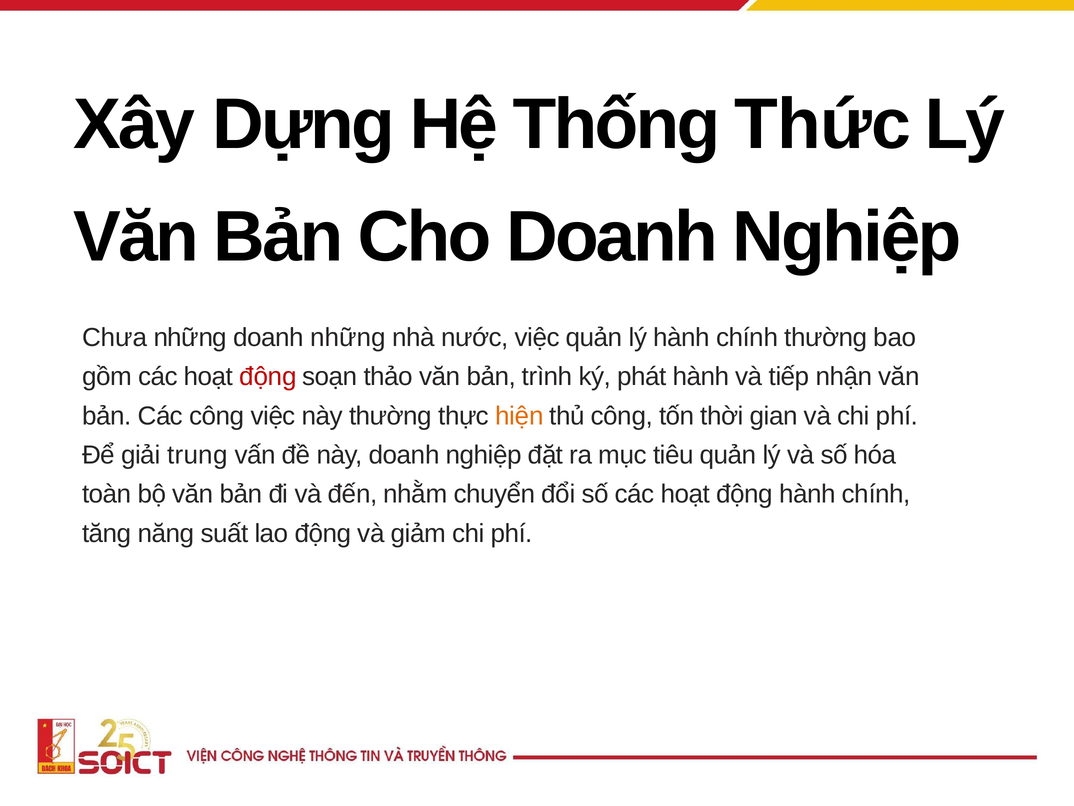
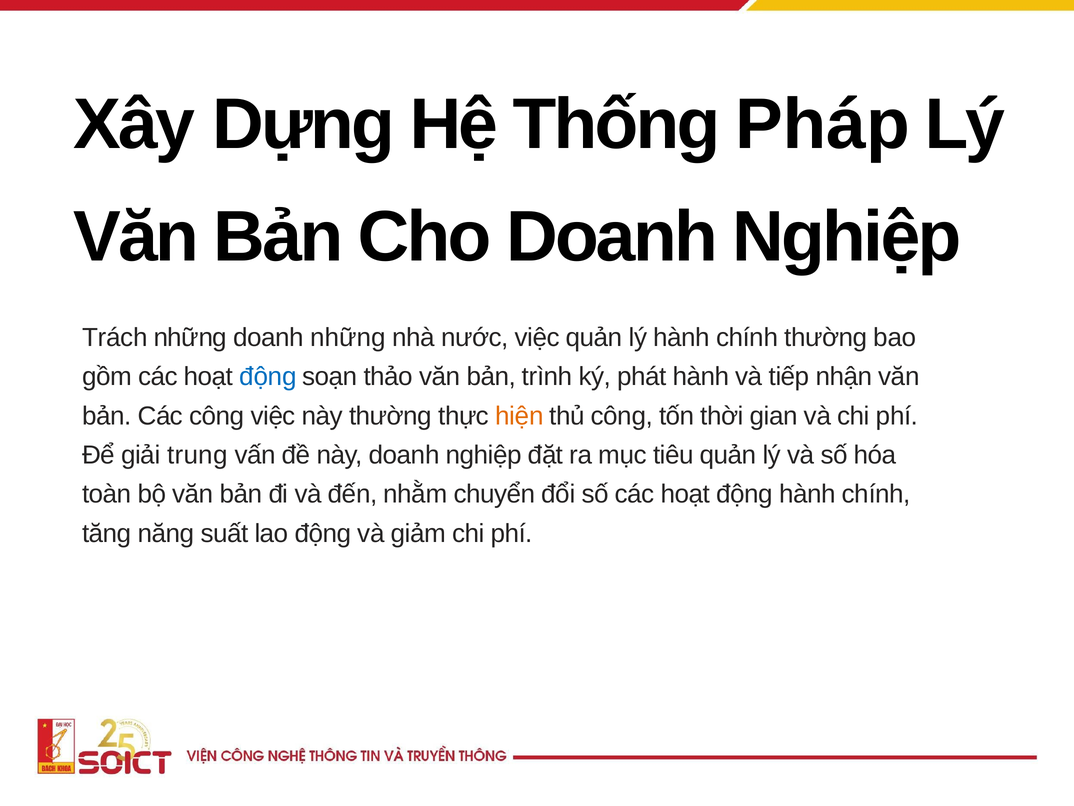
Thức: Thức -> Pháp
Chưa: Chưa -> Trách
động at (268, 377) colour: red -> blue
